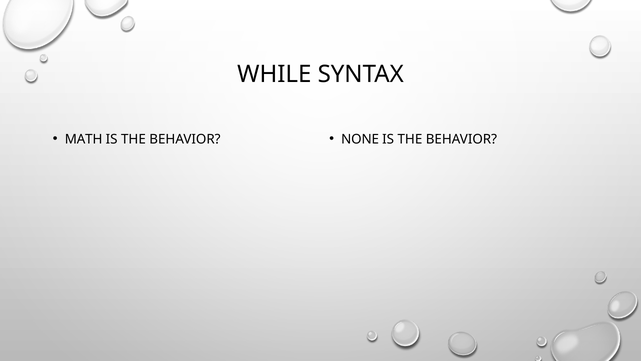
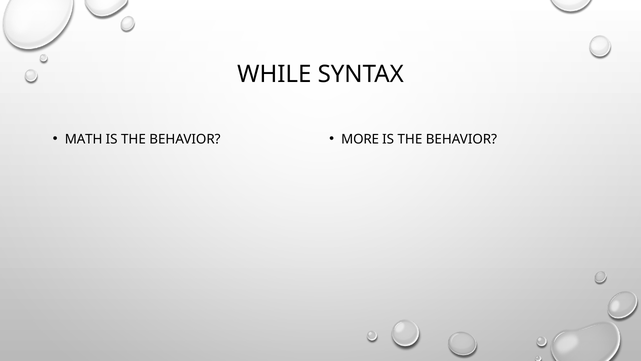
NONE: NONE -> MORE
